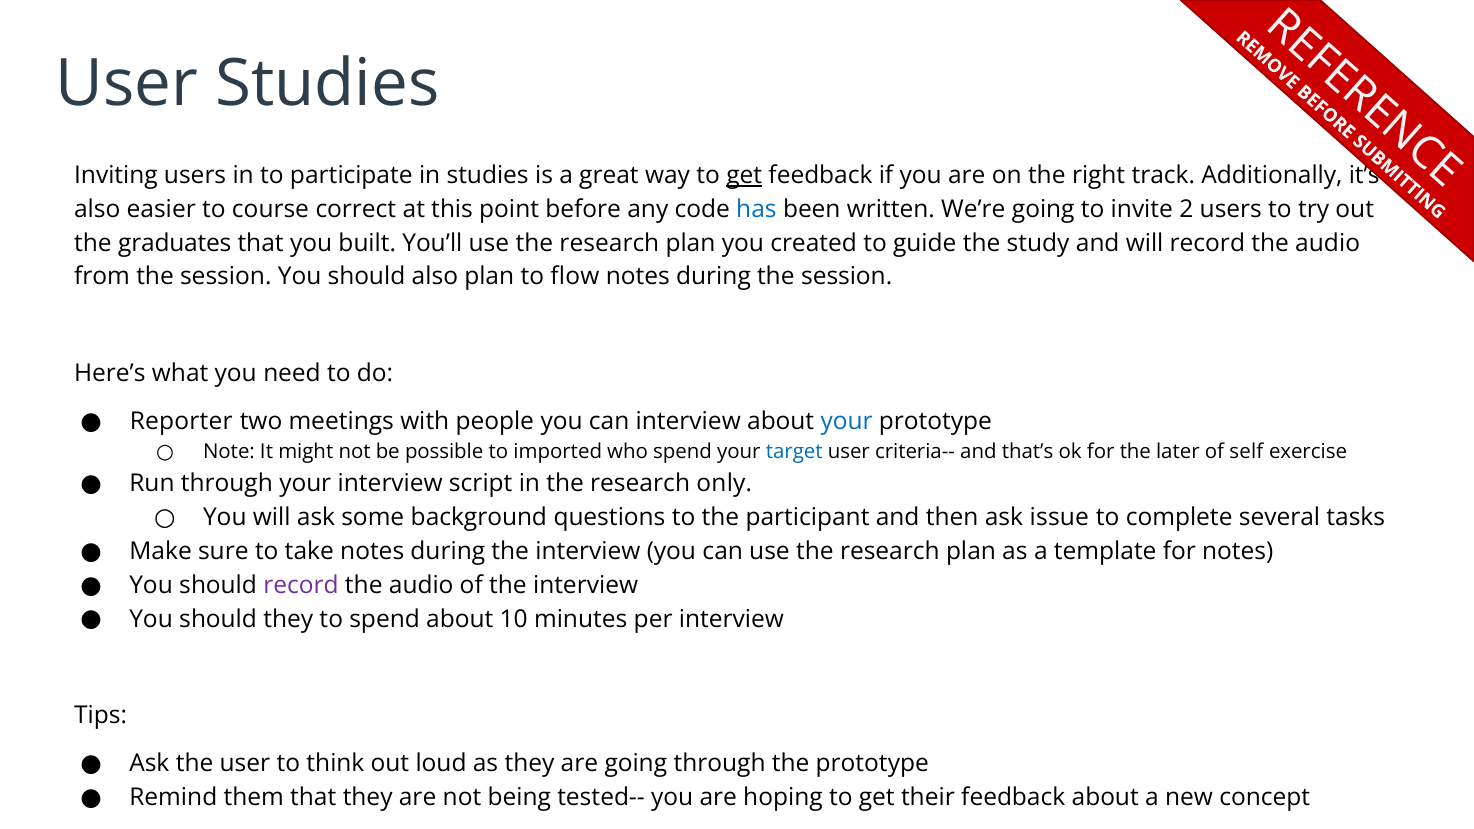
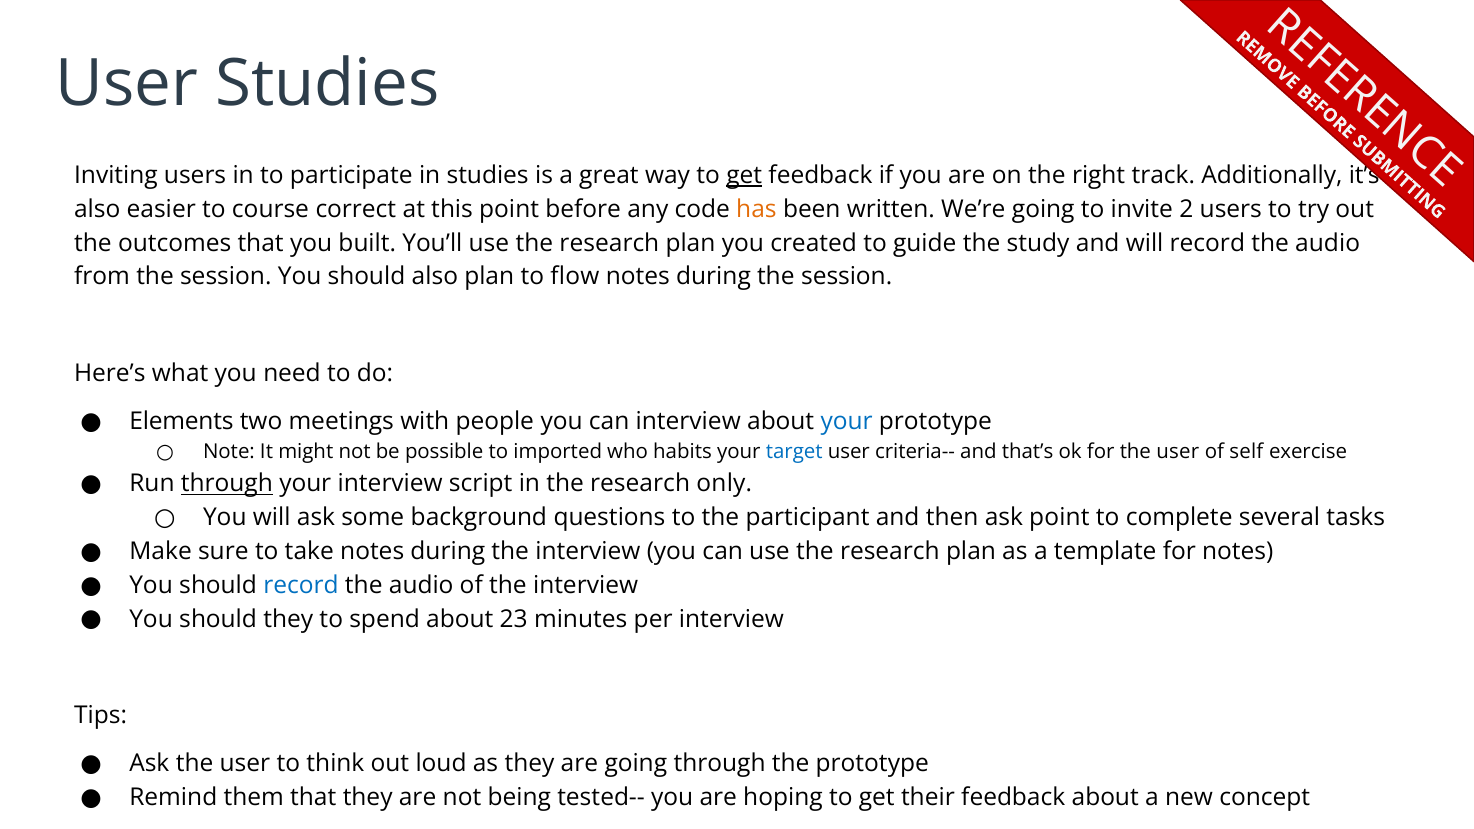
has colour: blue -> orange
graduates: graduates -> outcomes
Reporter: Reporter -> Elements
who spend: spend -> habits
for the later: later -> user
through at (227, 484) underline: none -> present
ask issue: issue -> point
record at (301, 585) colour: purple -> blue
10: 10 -> 23
